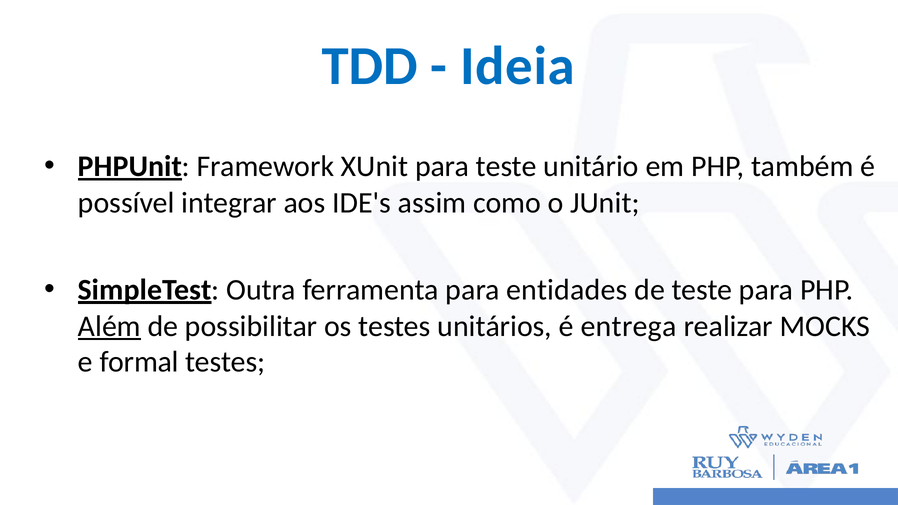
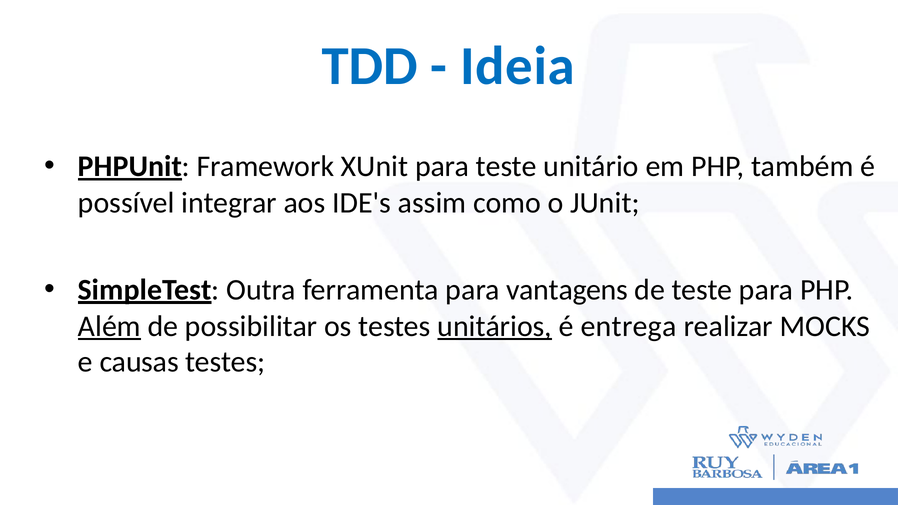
entidades: entidades -> vantagens
unitários underline: none -> present
formal: formal -> causas
